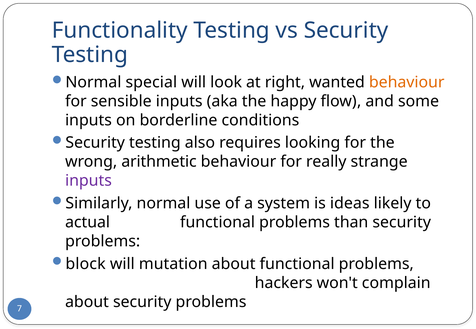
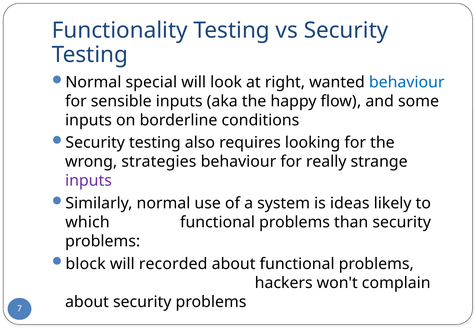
behaviour at (407, 82) colour: orange -> blue
arithmetic: arithmetic -> strategies
actual: actual -> which
mutation: mutation -> recorded
